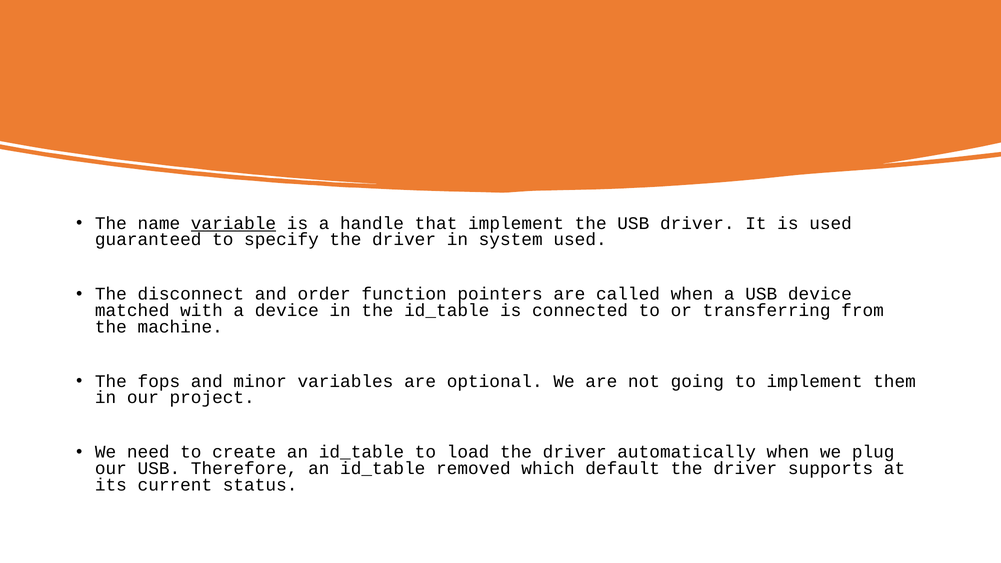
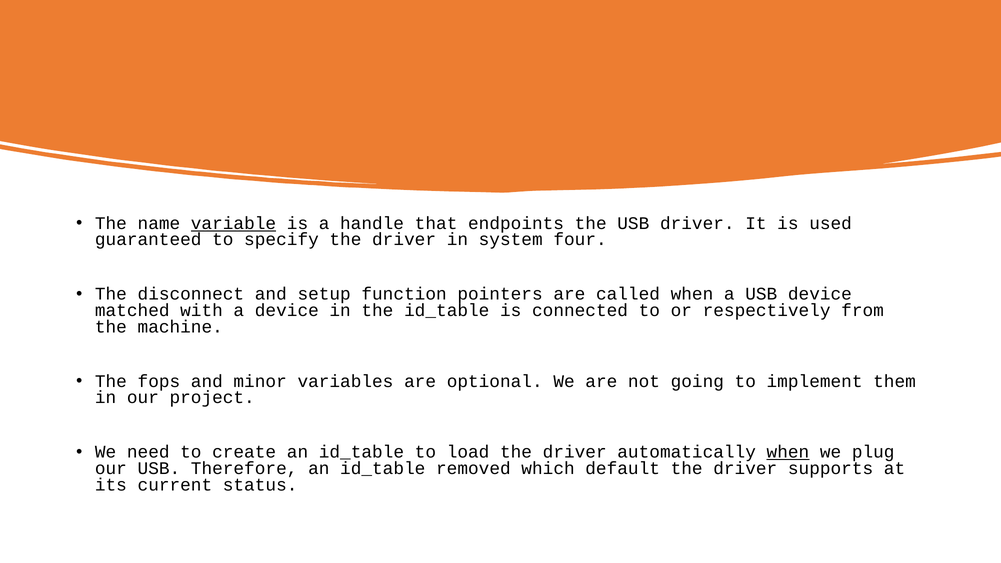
that implement: implement -> endpoints
system used: used -> four
order: order -> setup
transferring: transferring -> respectively
when at (788, 452) underline: none -> present
